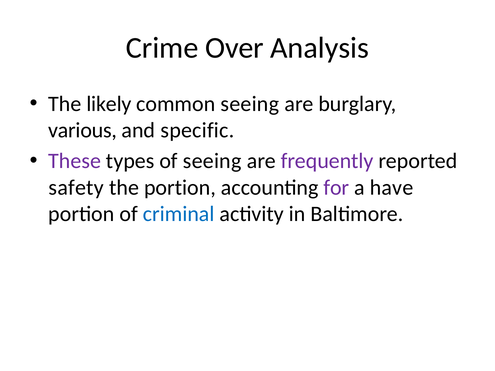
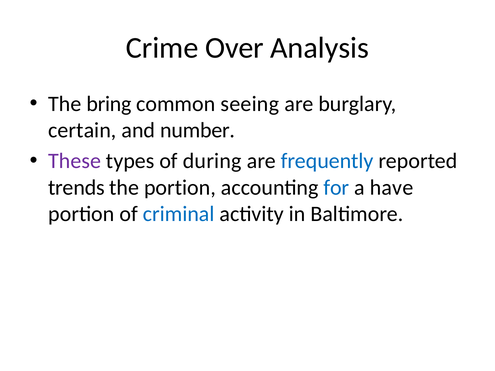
likely: likely -> bring
various: various -> certain
specific: specific -> number
of seeing: seeing -> during
frequently colour: purple -> blue
safety: safety -> trends
for colour: purple -> blue
